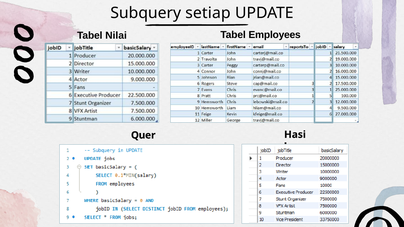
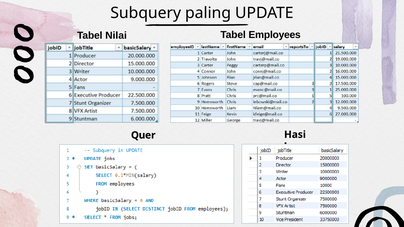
setiap: setiap -> paling
